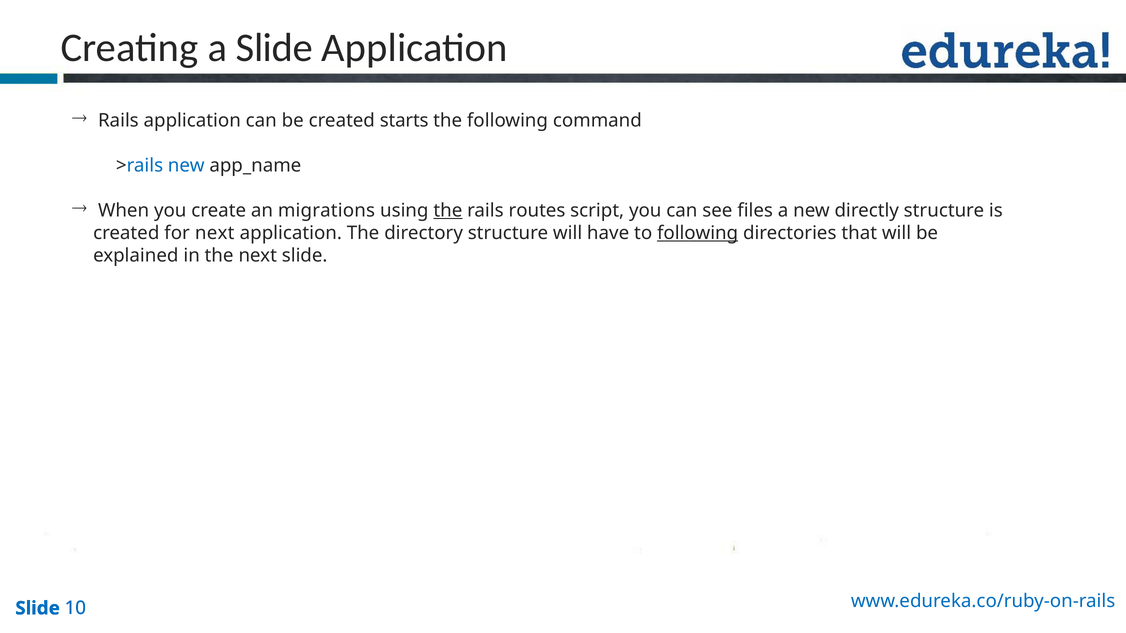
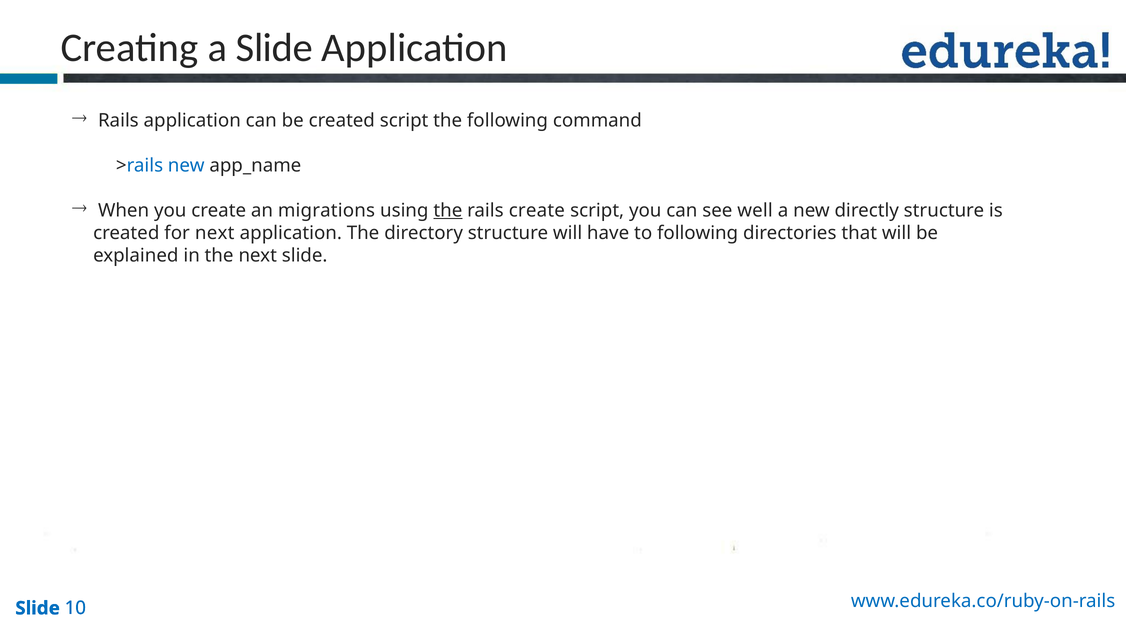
created starts: starts -> script
rails routes: routes -> create
files: files -> well
following at (698, 233) underline: present -> none
